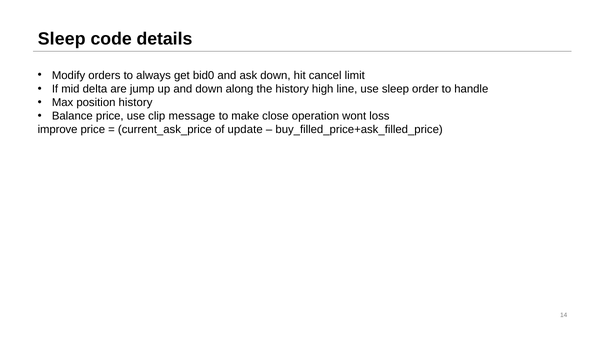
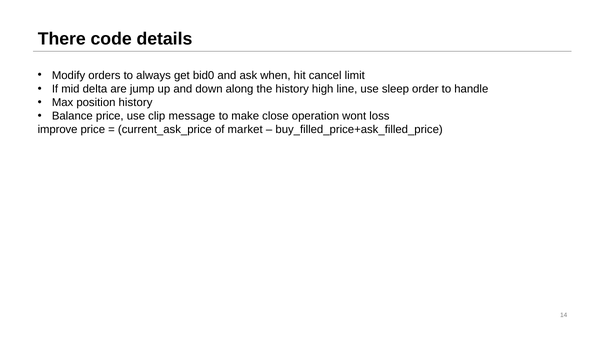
Sleep at (62, 39): Sleep -> There
ask down: down -> when
update: update -> market
